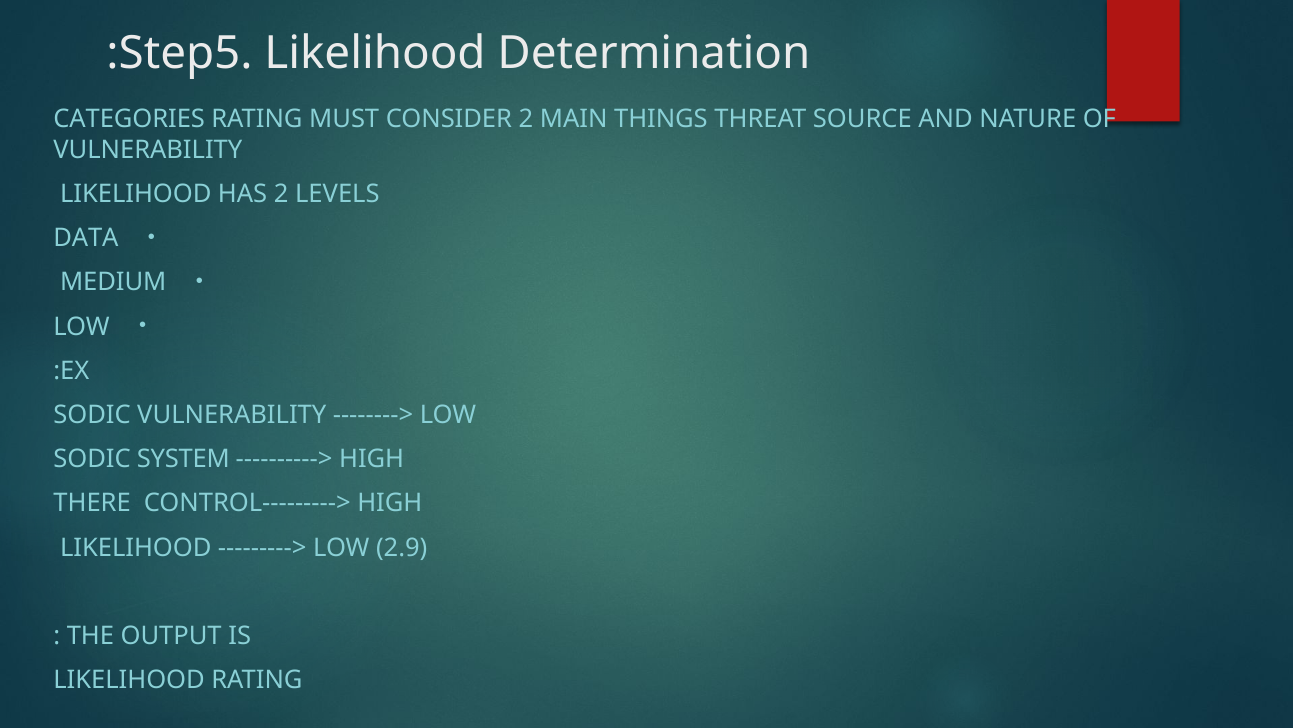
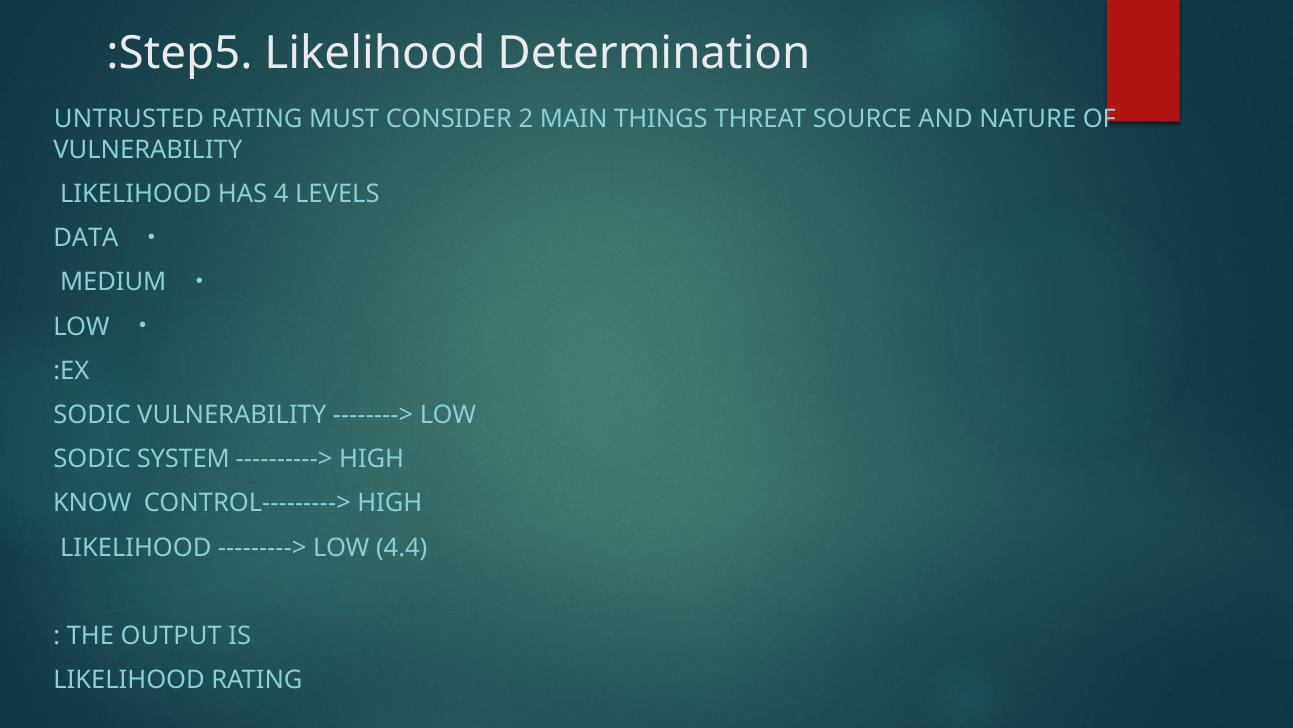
CATEGORIES: CATEGORIES -> UNTRUSTED
HAS 2: 2 -> 4
THERE: THERE -> KNOW
2.9: 2.9 -> 4.4
